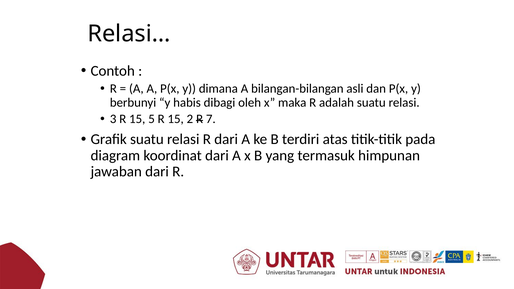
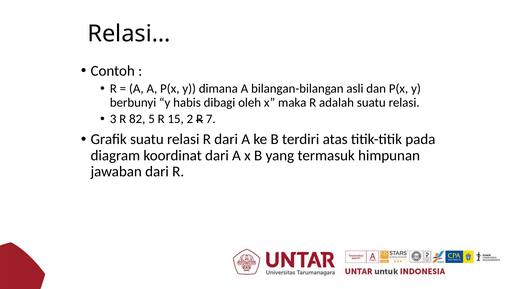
3 R 15: 15 -> 82
